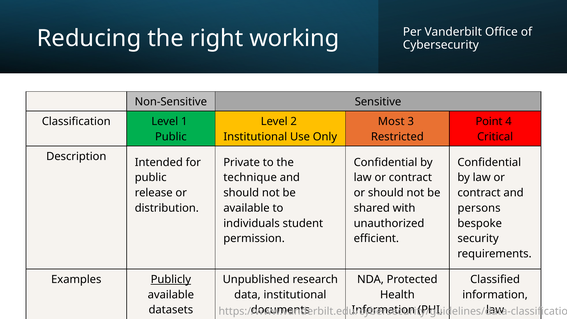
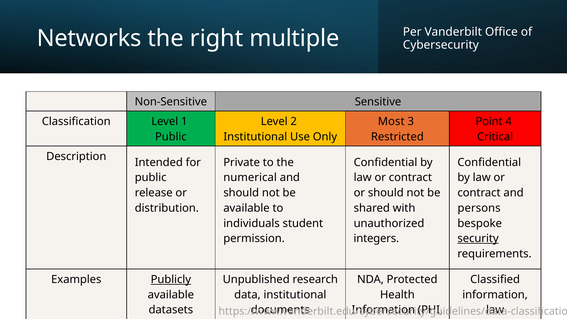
Reducing: Reducing -> Networks
working: working -> multiple
technique: technique -> numerical
efficient: efficient -> integers
security underline: none -> present
